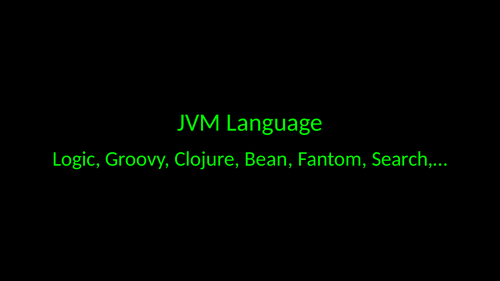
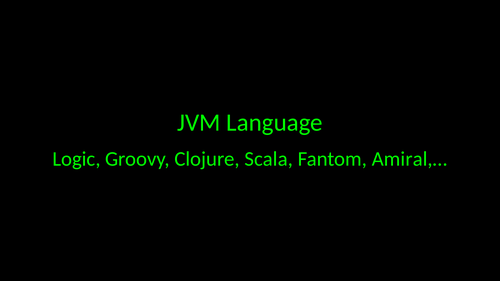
Bean: Bean -> Scala
Search,…: Search,… -> Amiral,…
